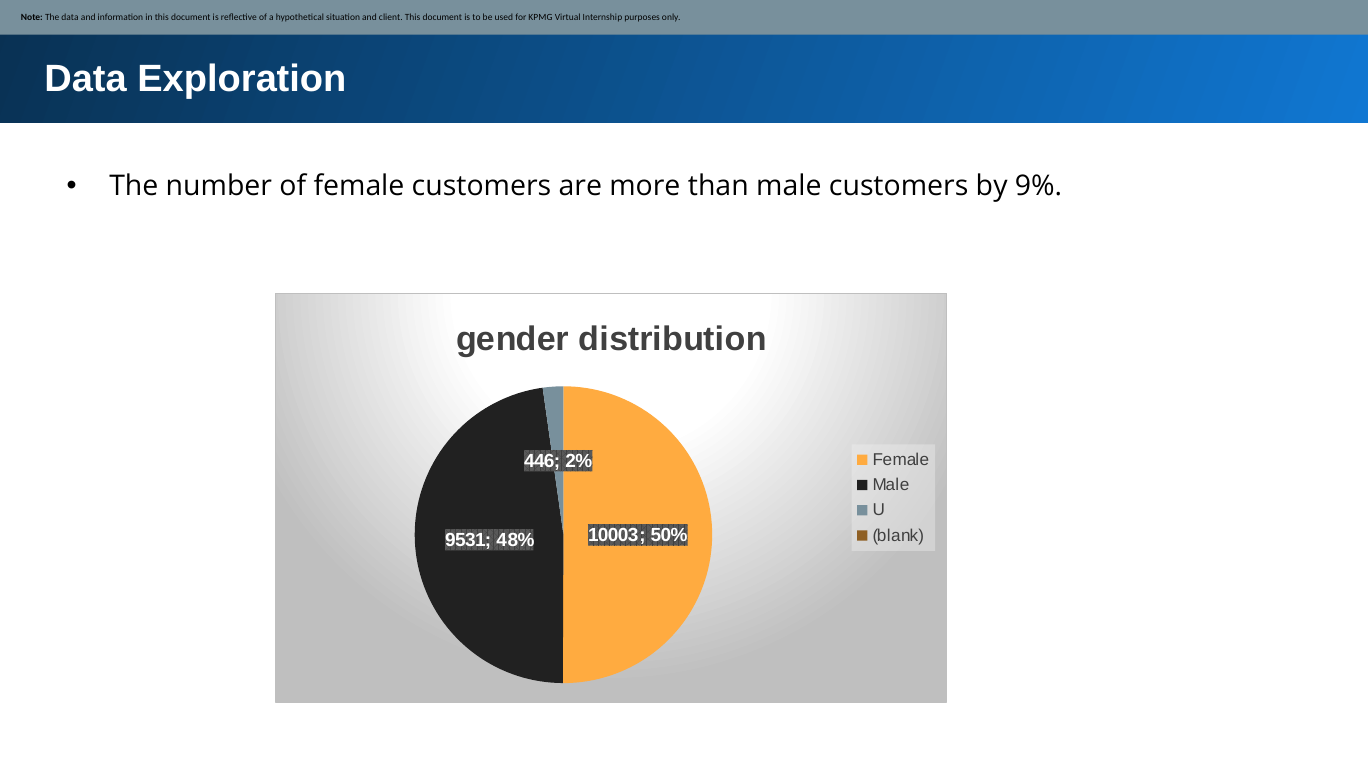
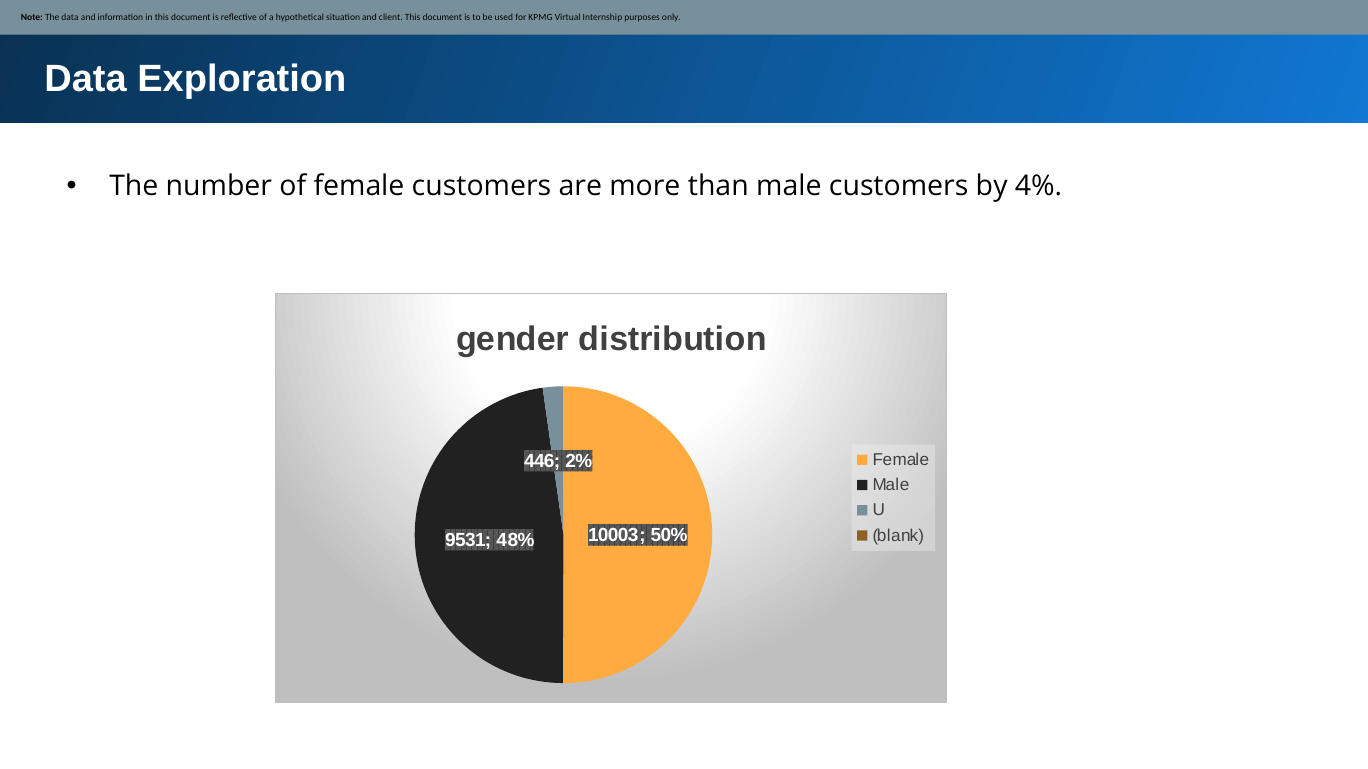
9%: 9% -> 4%
